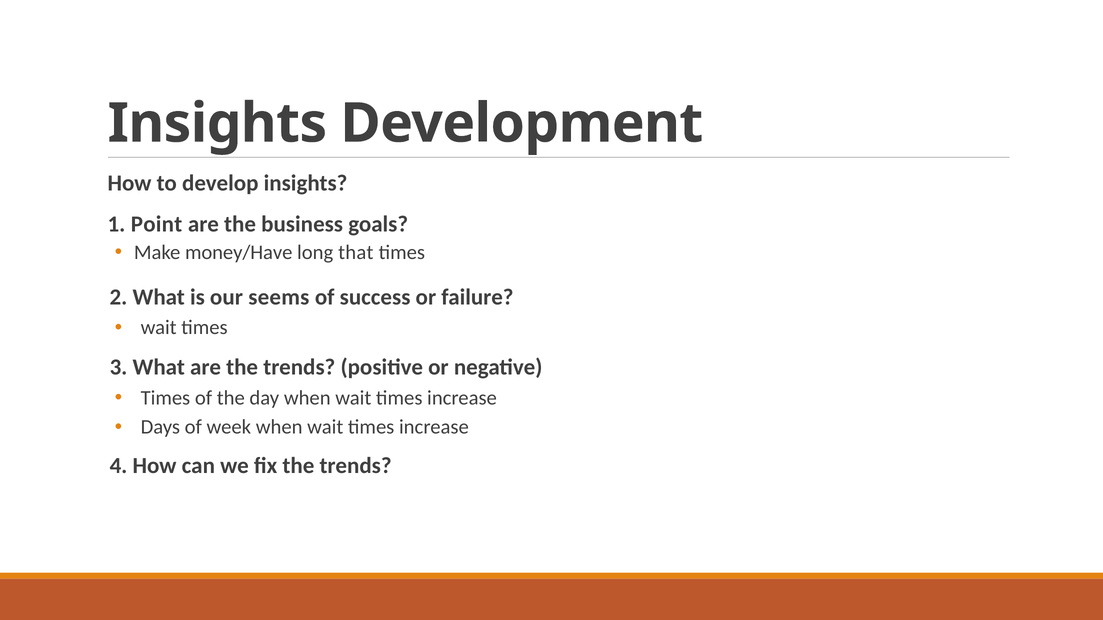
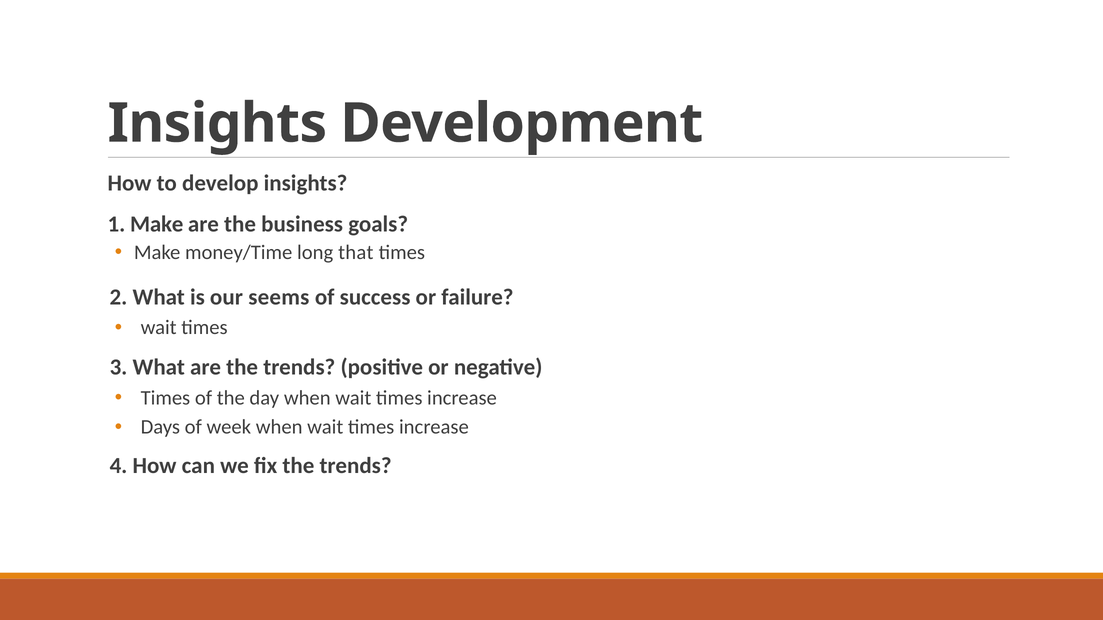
1 Point: Point -> Make
money/Have: money/Have -> money/Time
